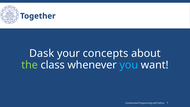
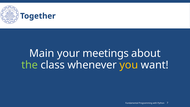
Dask: Dask -> Main
concepts: concepts -> meetings
you colour: light blue -> yellow
